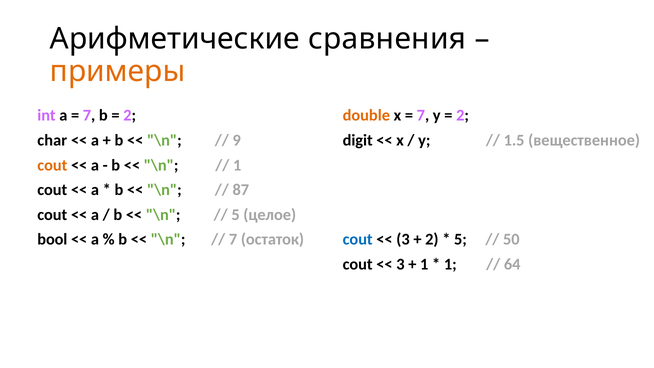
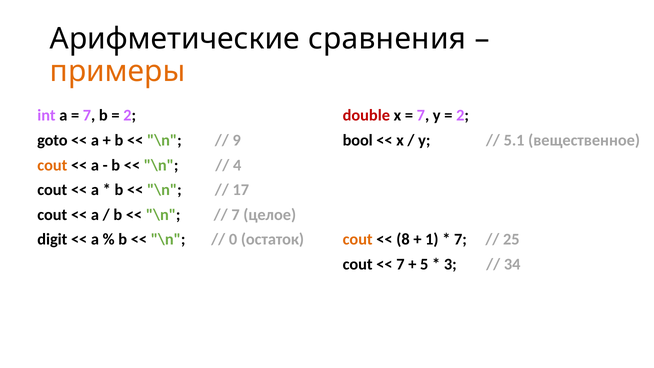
double colour: orange -> red
char: char -> goto
digit: digit -> bool
1.5: 1.5 -> 5.1
1 at (237, 165): 1 -> 4
87: 87 -> 17
5 at (236, 215): 5 -> 7
bool: bool -> digit
7 at (233, 239): 7 -> 0
cout at (358, 239) colour: blue -> orange
3 at (403, 239): 3 -> 8
2 at (432, 239): 2 -> 1
5 at (460, 239): 5 -> 7
50: 50 -> 25
3 at (400, 264): 3 -> 7
1 at (424, 264): 1 -> 5
1 at (450, 264): 1 -> 3
64: 64 -> 34
